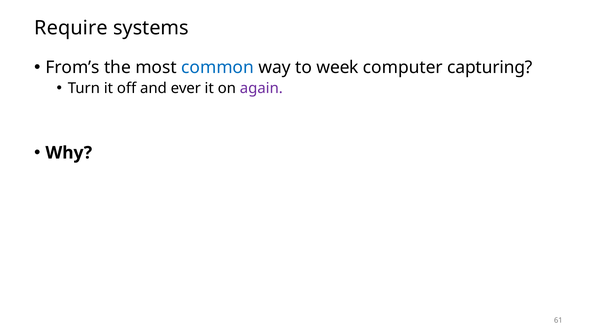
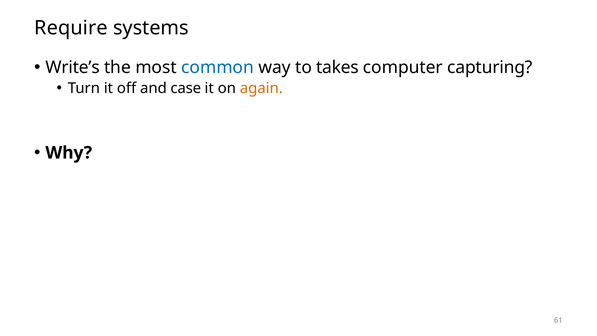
From’s: From’s -> Write’s
week: week -> takes
ever: ever -> case
again colour: purple -> orange
